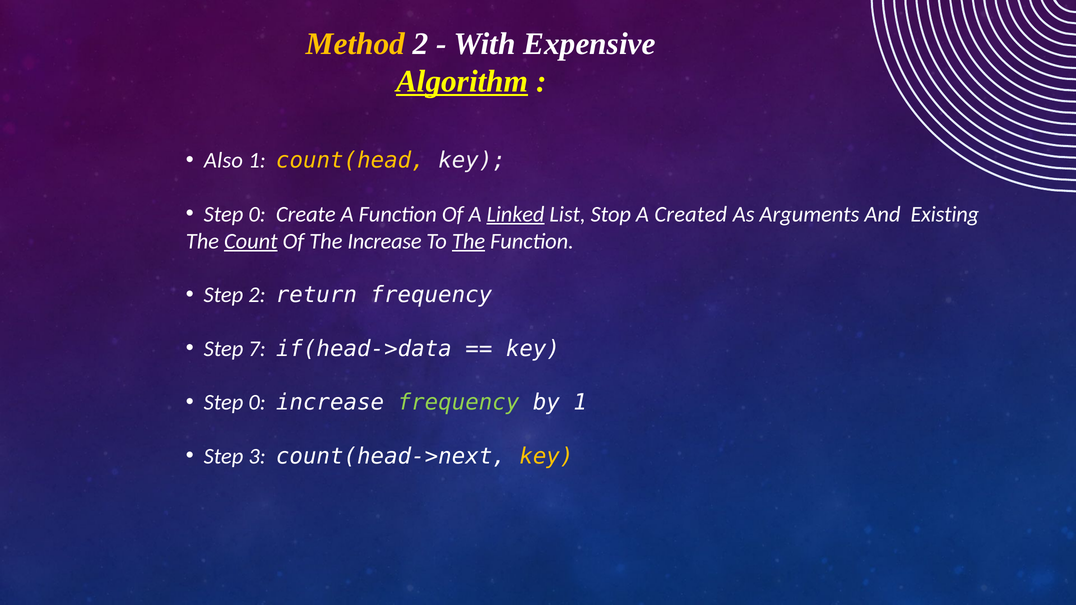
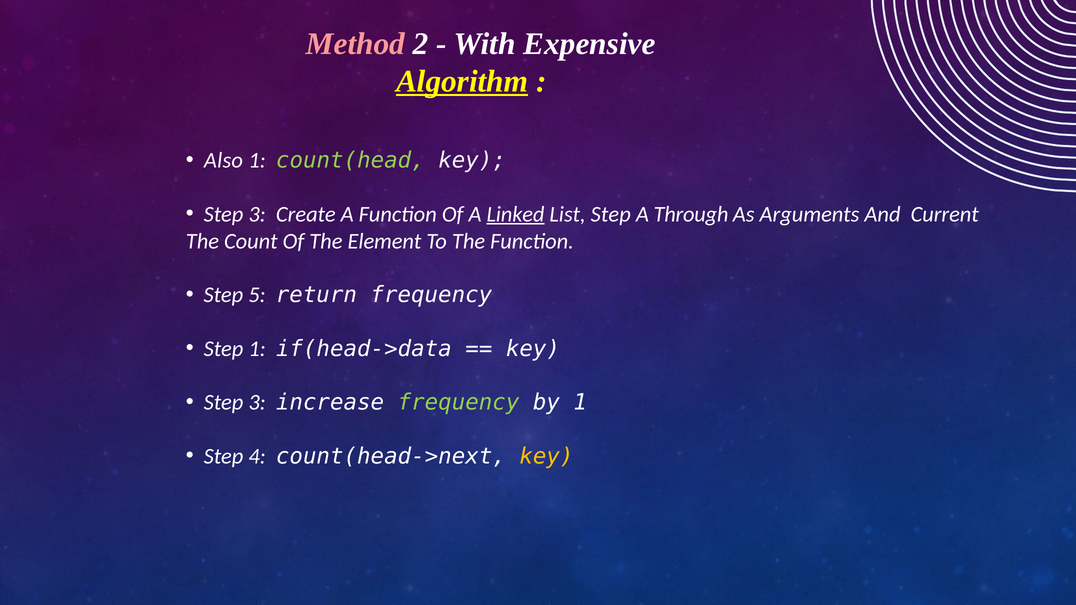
Method colour: yellow -> pink
count(head colour: yellow -> light green
0 at (257, 214): 0 -> 3
List Stop: Stop -> Step
Created: Created -> Through
Existing: Existing -> Current
Count underline: present -> none
The Increase: Increase -> Element
The at (469, 241) underline: present -> none
Step 2: 2 -> 5
Step 7: 7 -> 1
0 at (257, 403): 0 -> 3
3: 3 -> 4
